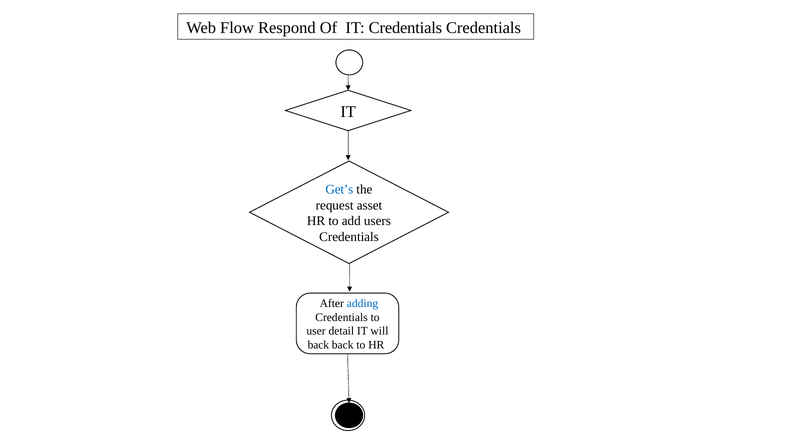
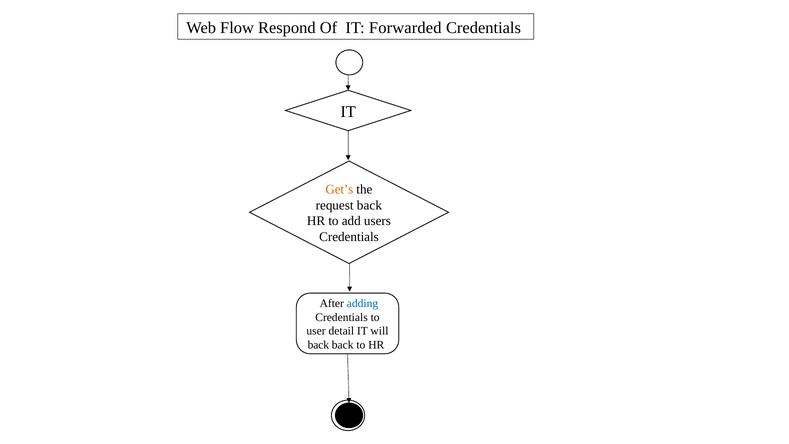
IT Credentials: Credentials -> Forwarded
Get’s colour: blue -> orange
request asset: asset -> back
